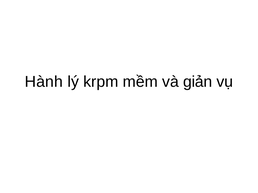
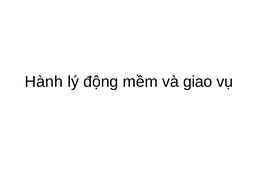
krpm: krpm -> động
giản: giản -> giao
